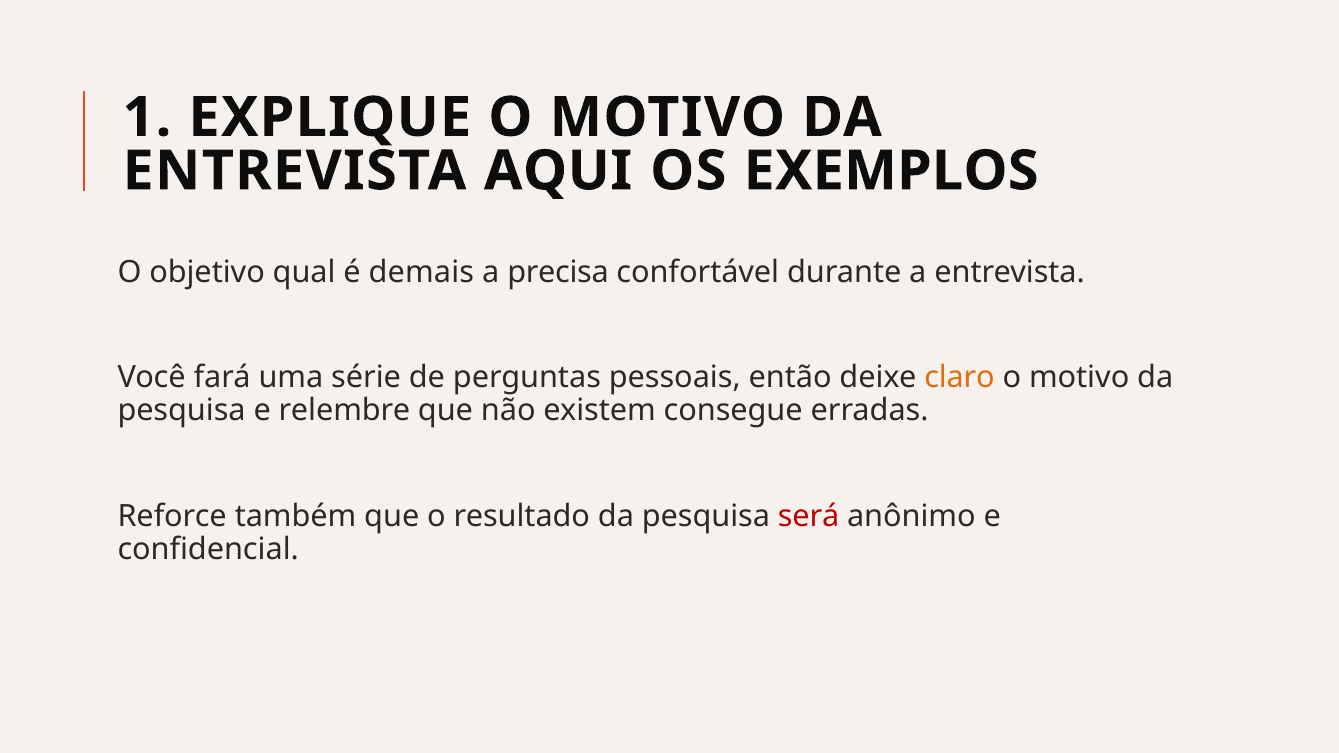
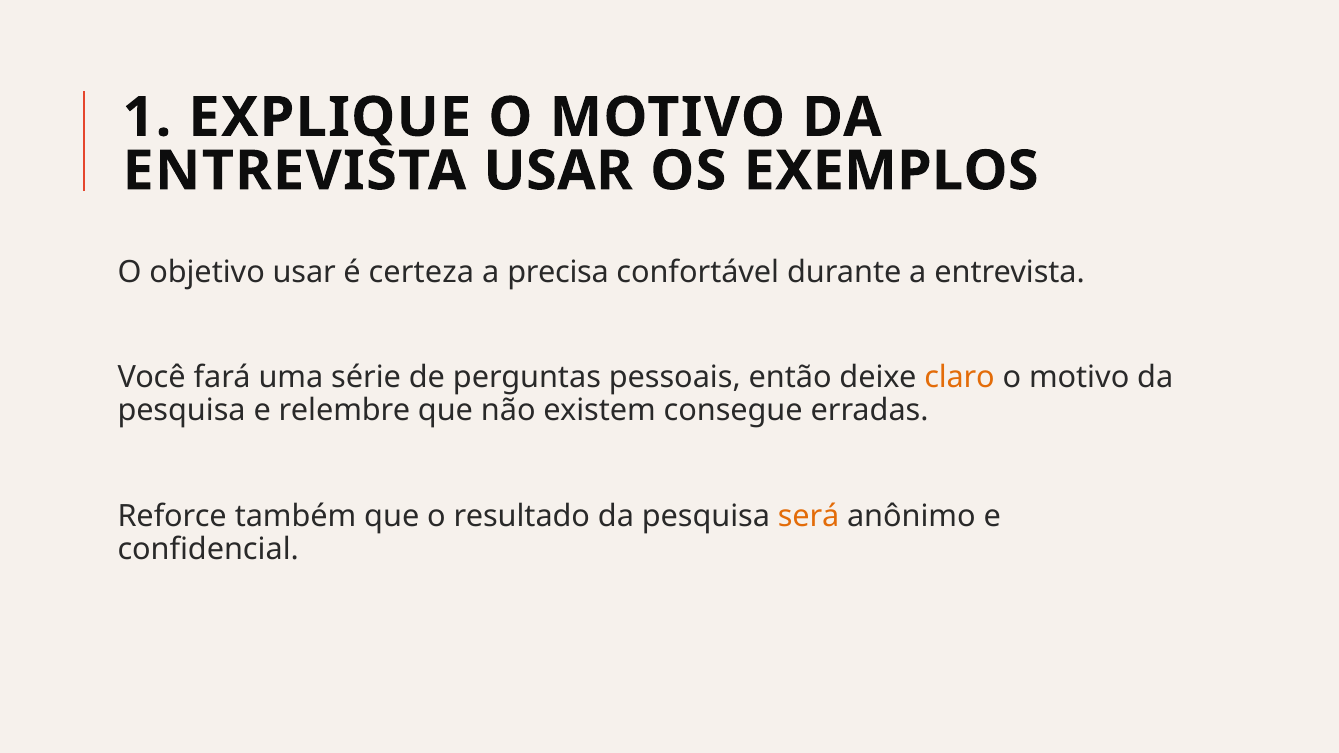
ENTREVISTA AQUI: AQUI -> USAR
objetivo qual: qual -> usar
demais: demais -> certeza
será colour: red -> orange
